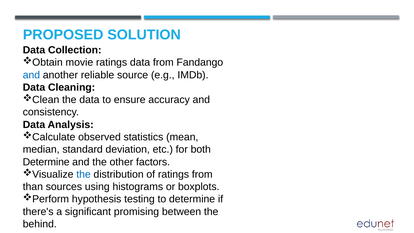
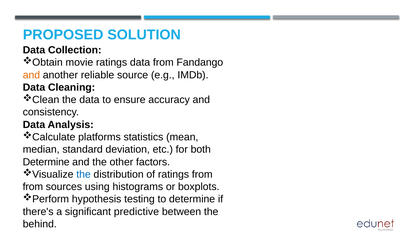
and at (31, 75) colour: blue -> orange
observed: observed -> platforms
than at (33, 187): than -> from
promising: promising -> predictive
